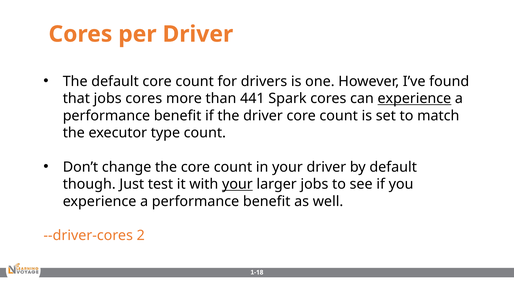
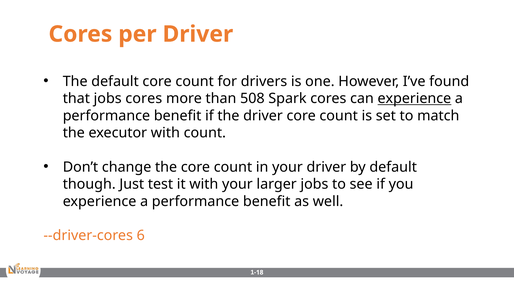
441: 441 -> 508
executor type: type -> with
your at (237, 184) underline: present -> none
2: 2 -> 6
